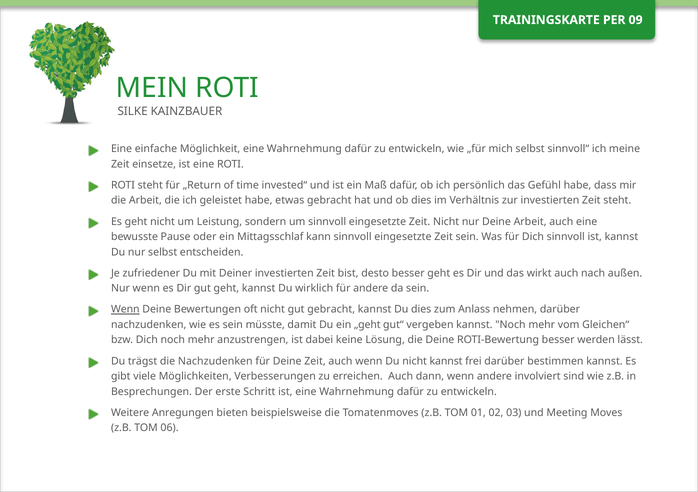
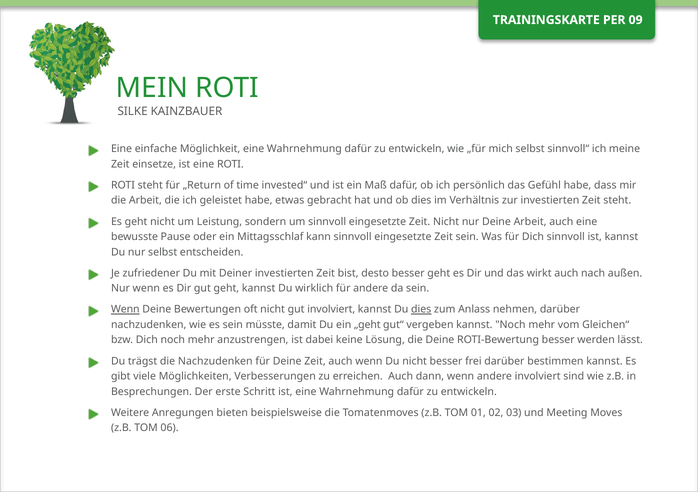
gut gebracht: gebracht -> involviert
dies at (421, 309) underline: none -> present
nicht kannst: kannst -> besser
